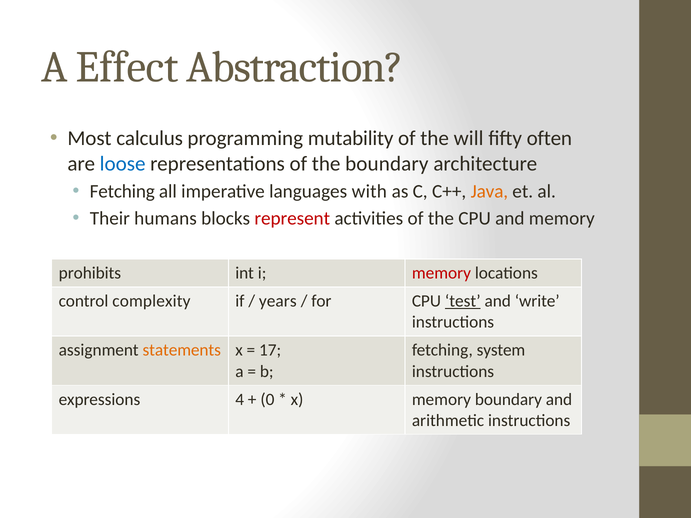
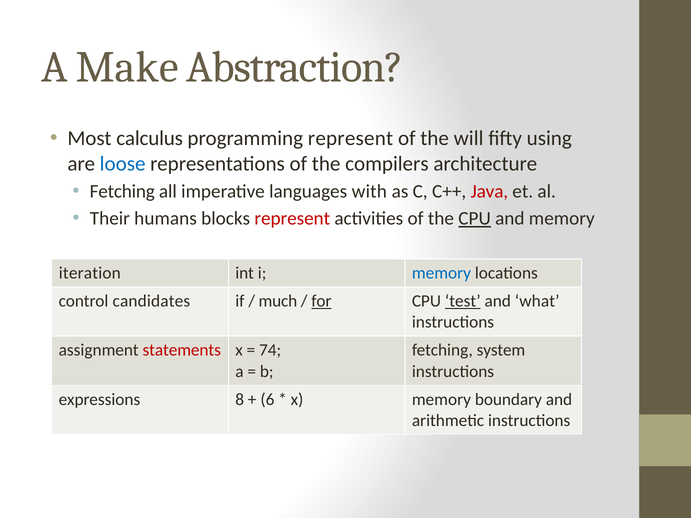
Effect: Effect -> Make
programming mutability: mutability -> represent
often: often -> using
the boundary: boundary -> compilers
Java colour: orange -> red
CPU at (475, 219) underline: none -> present
prohibits: prohibits -> iteration
memory at (441, 273) colour: red -> blue
complexity: complexity -> candidates
years: years -> much
for underline: none -> present
write: write -> what
statements colour: orange -> red
17: 17 -> 74
4: 4 -> 8
0: 0 -> 6
